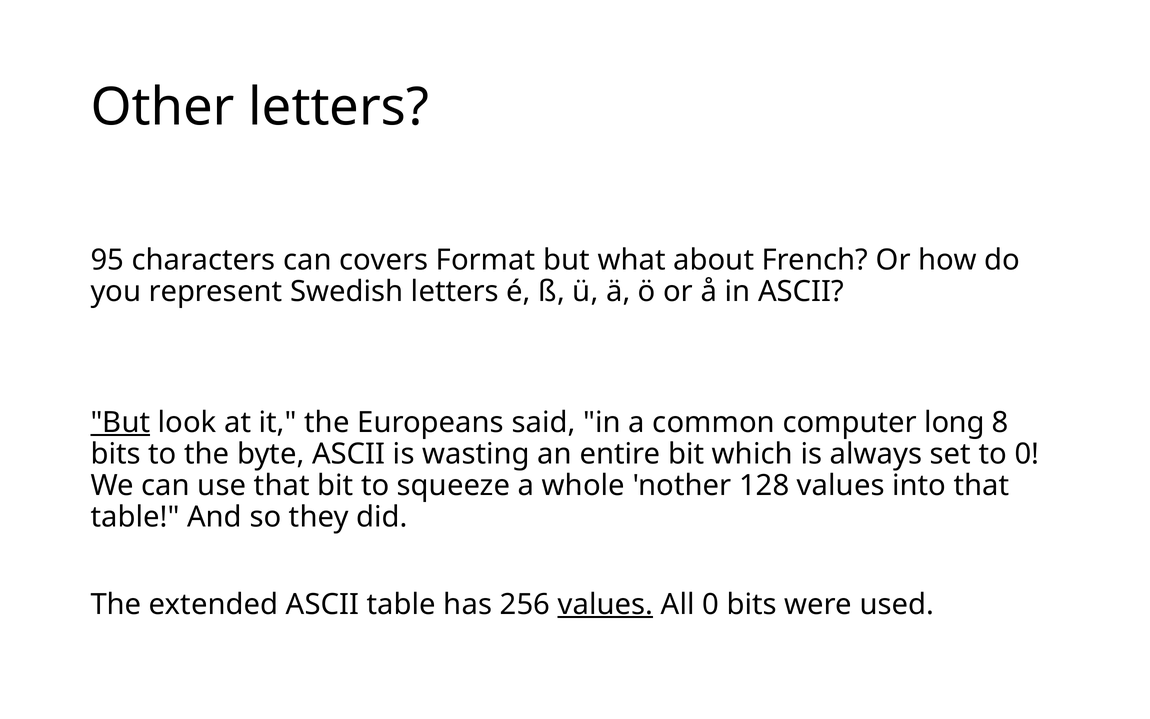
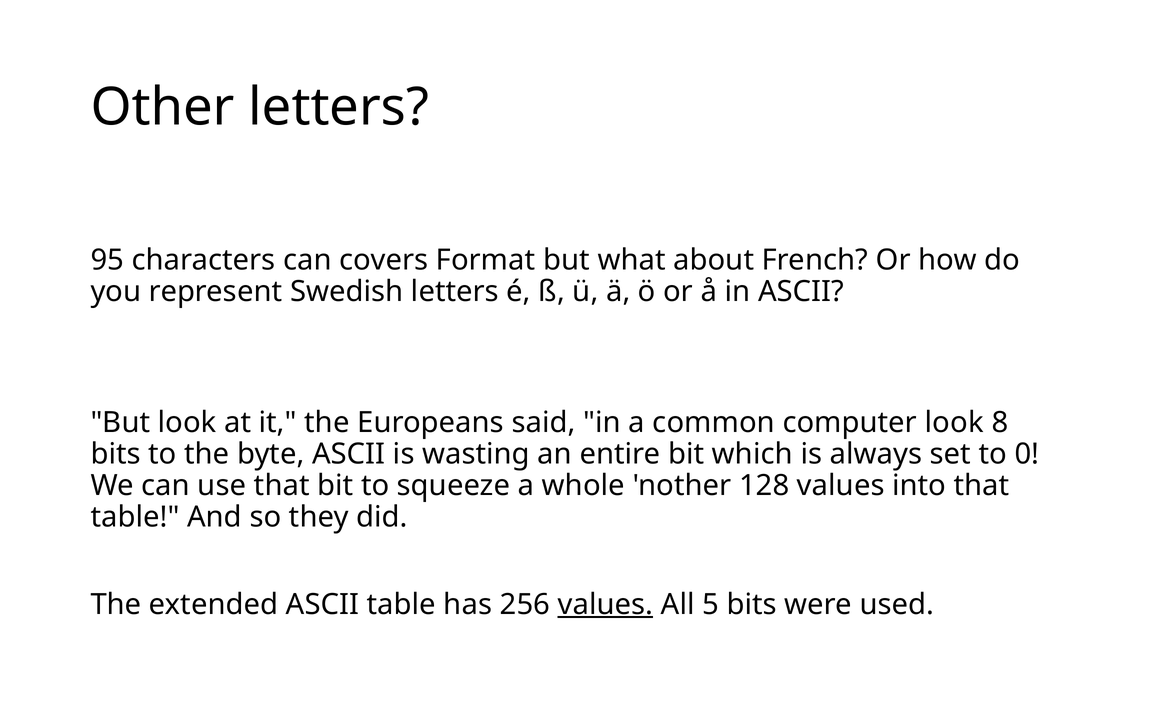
But at (120, 422) underline: present -> none
computer long: long -> look
All 0: 0 -> 5
